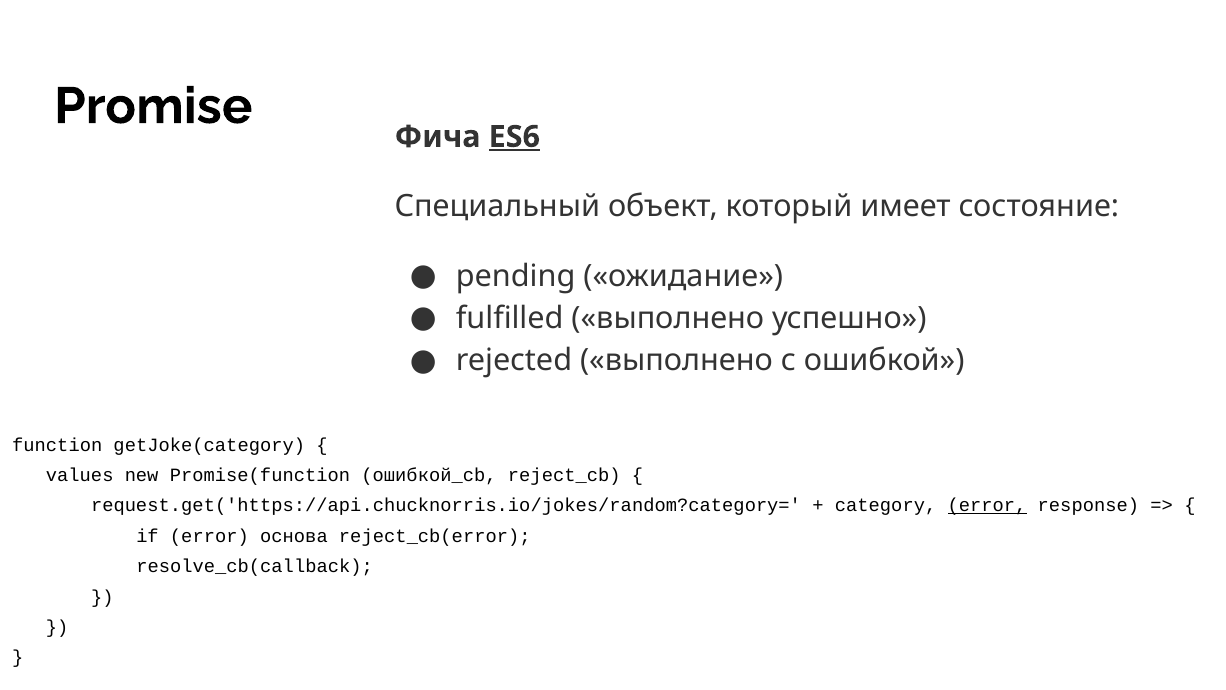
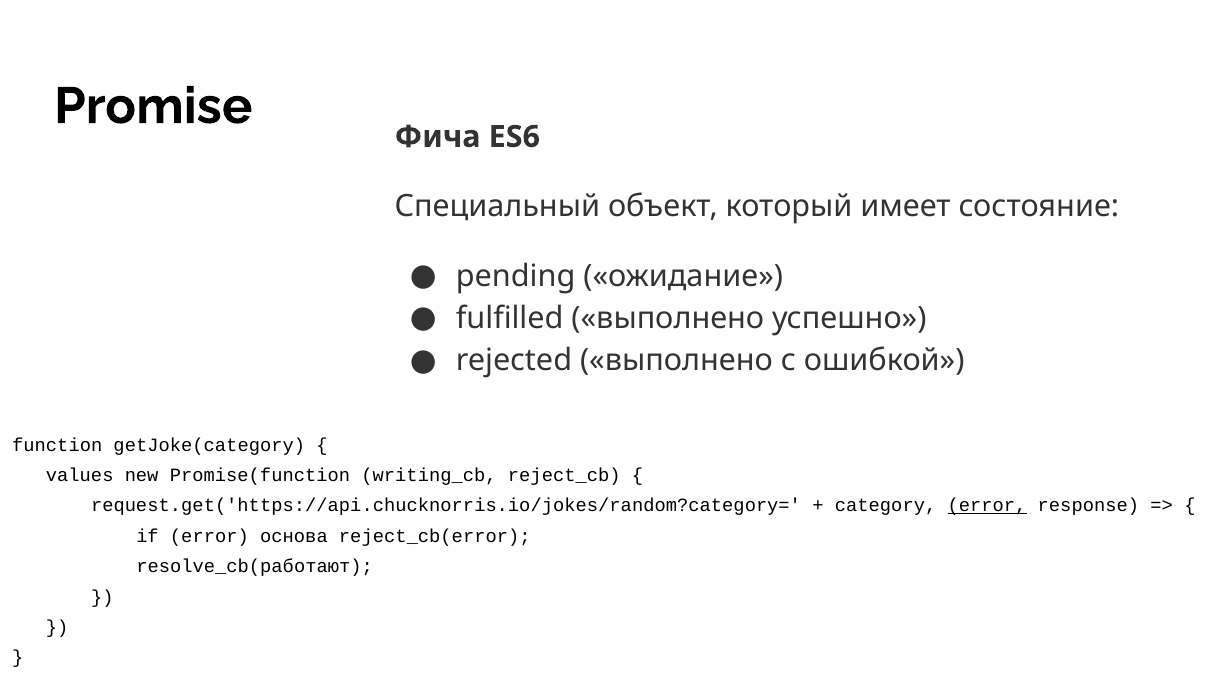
ES6 underline: present -> none
ошибкой_cb: ошибкой_cb -> writing_cb
resolve_cb(callback: resolve_cb(callback -> resolve_cb(работают
